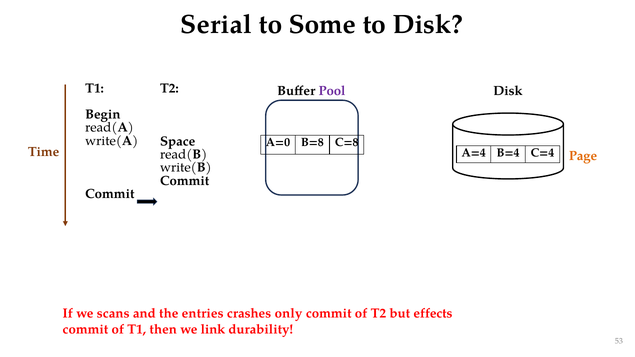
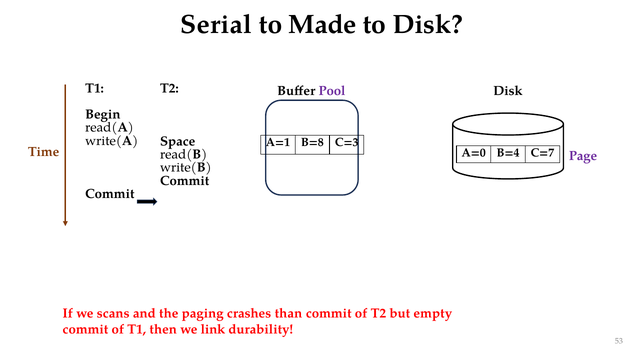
Some: Some -> Made
A=0: A=0 -> A=1
C=8: C=8 -> C=3
A=4: A=4 -> A=0
C=4: C=4 -> C=7
Page colour: orange -> purple
entries: entries -> paging
only: only -> than
effects: effects -> empty
